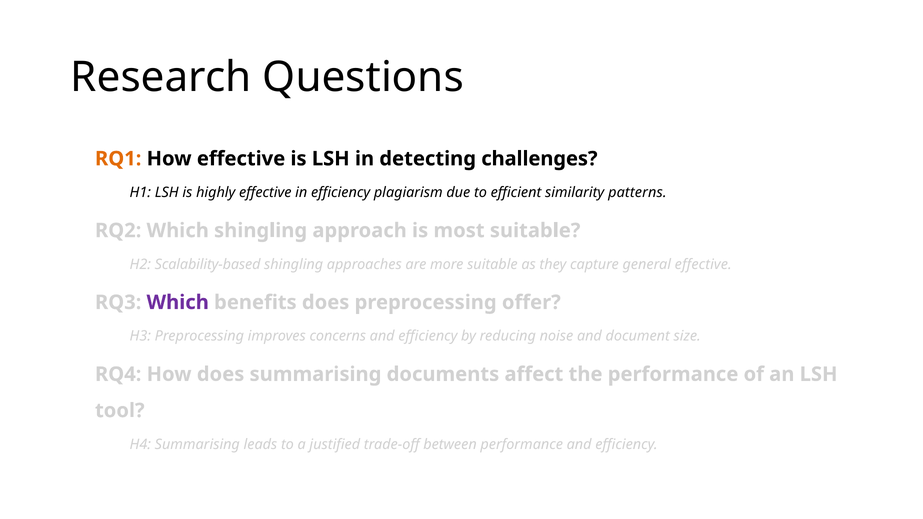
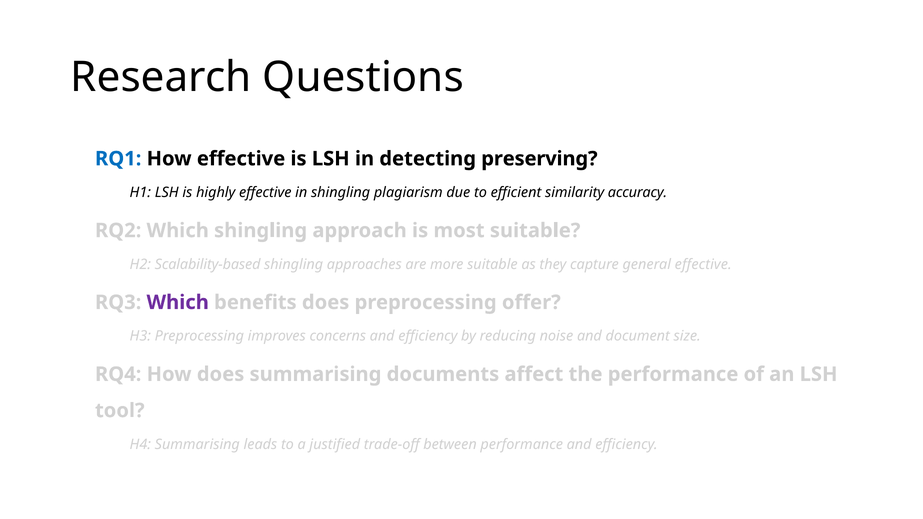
RQ1 colour: orange -> blue
challenges: challenges -> preserving
in efficiency: efficiency -> shingling
patterns: patterns -> accuracy
